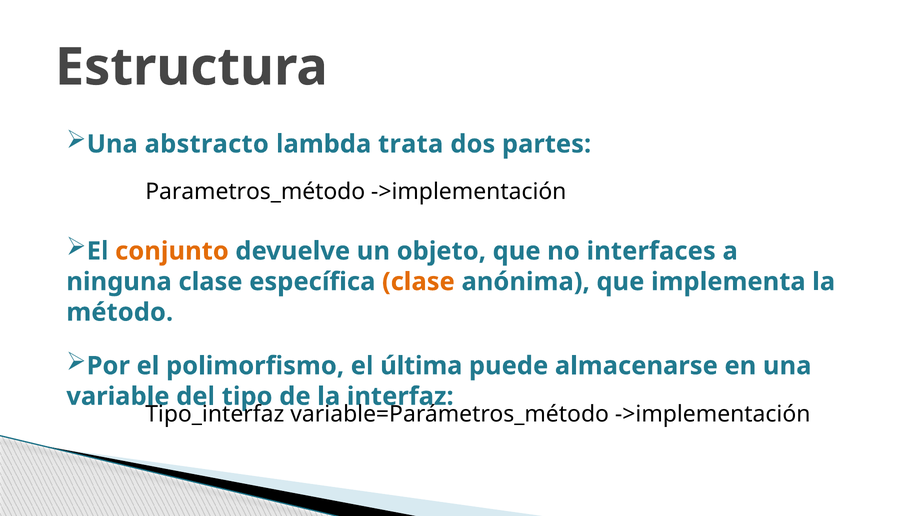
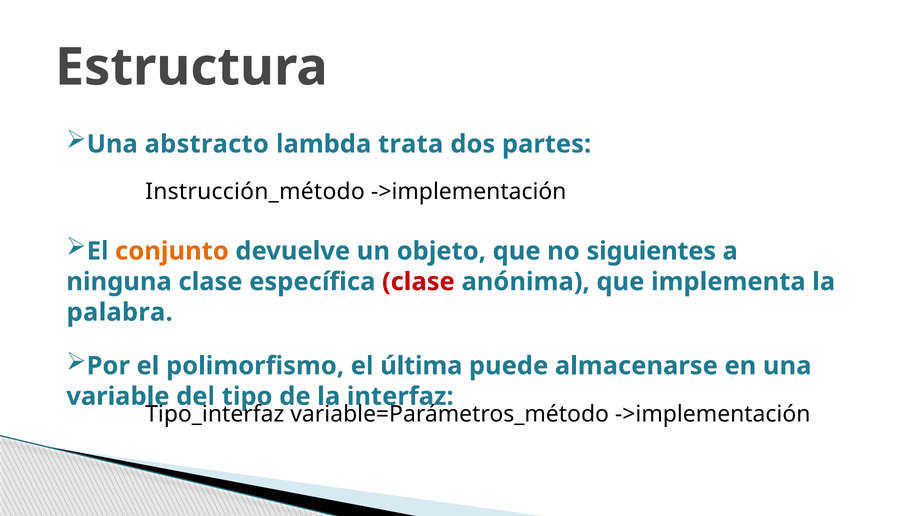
Parametros_método: Parametros_método -> Instrucción_método
interfaces: interfaces -> siguientes
clase at (418, 282) colour: orange -> red
método: método -> palabra
